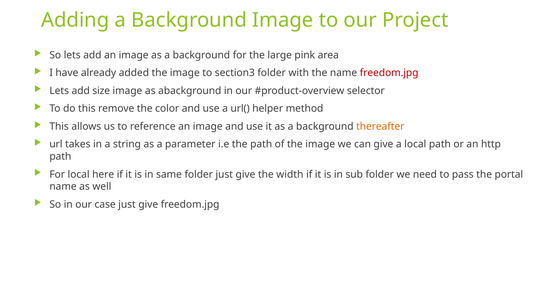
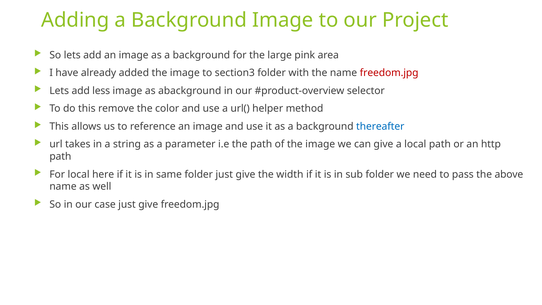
size: size -> less
thereafter colour: orange -> blue
portal: portal -> above
